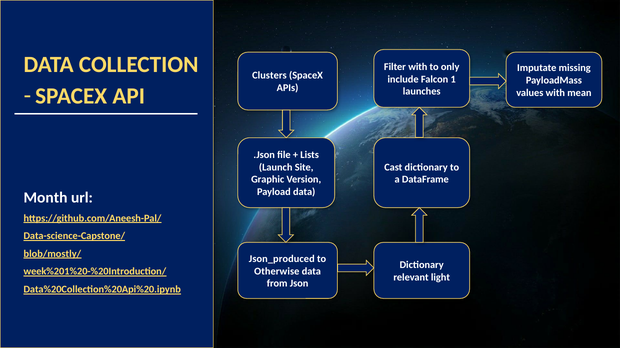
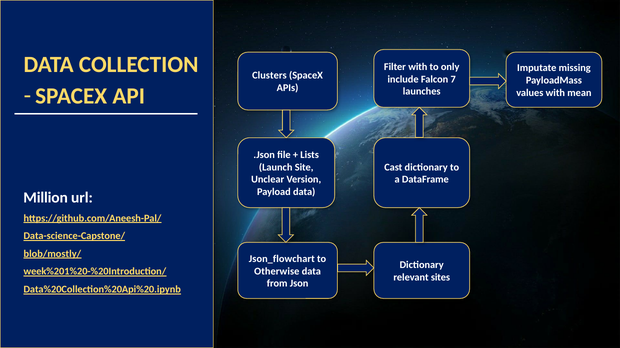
1: 1 -> 7
Graphic: Graphic -> Unclear
Month: Month -> Million
Json_produced: Json_produced -> Json_flowchart
light: light -> sites
